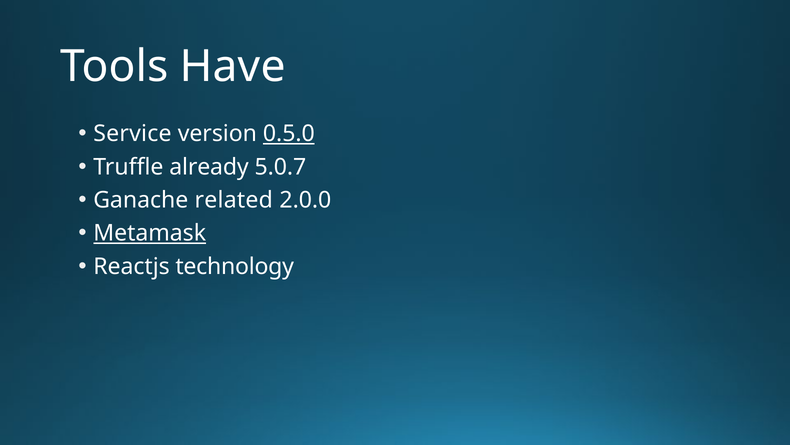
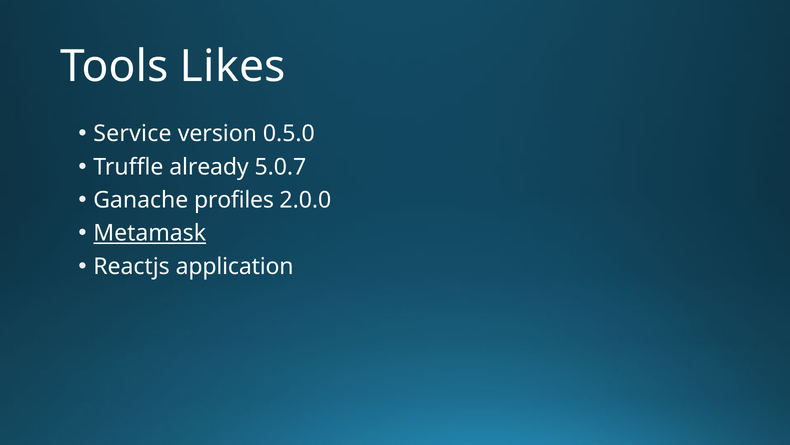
Have: Have -> Likes
0.5.0 underline: present -> none
related: related -> profiles
technology: technology -> application
